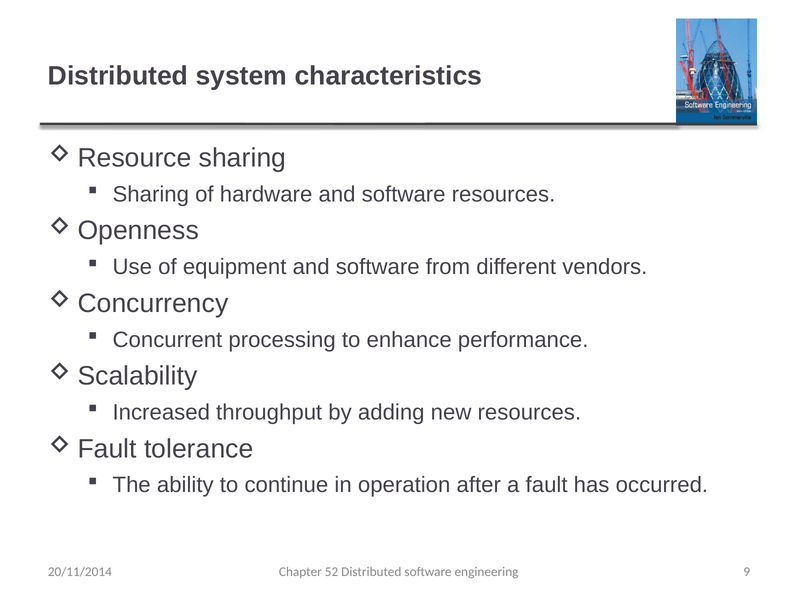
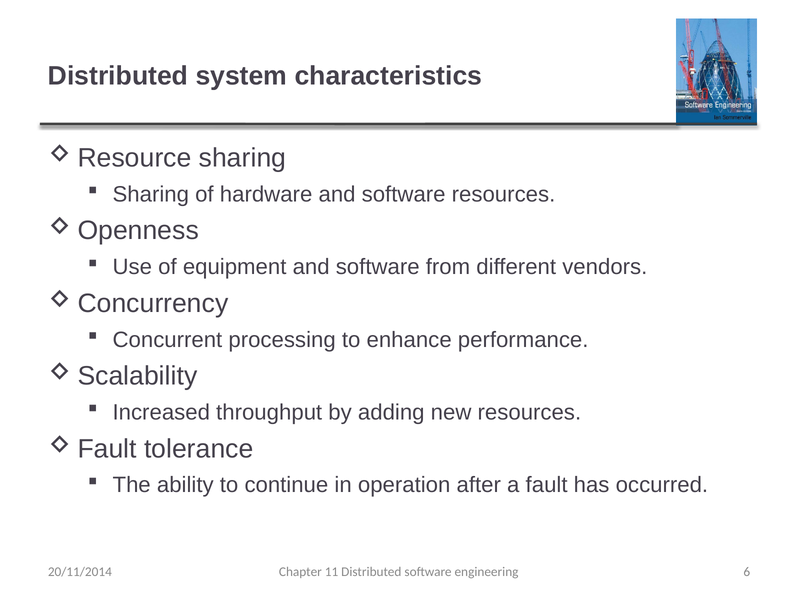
52: 52 -> 11
9: 9 -> 6
